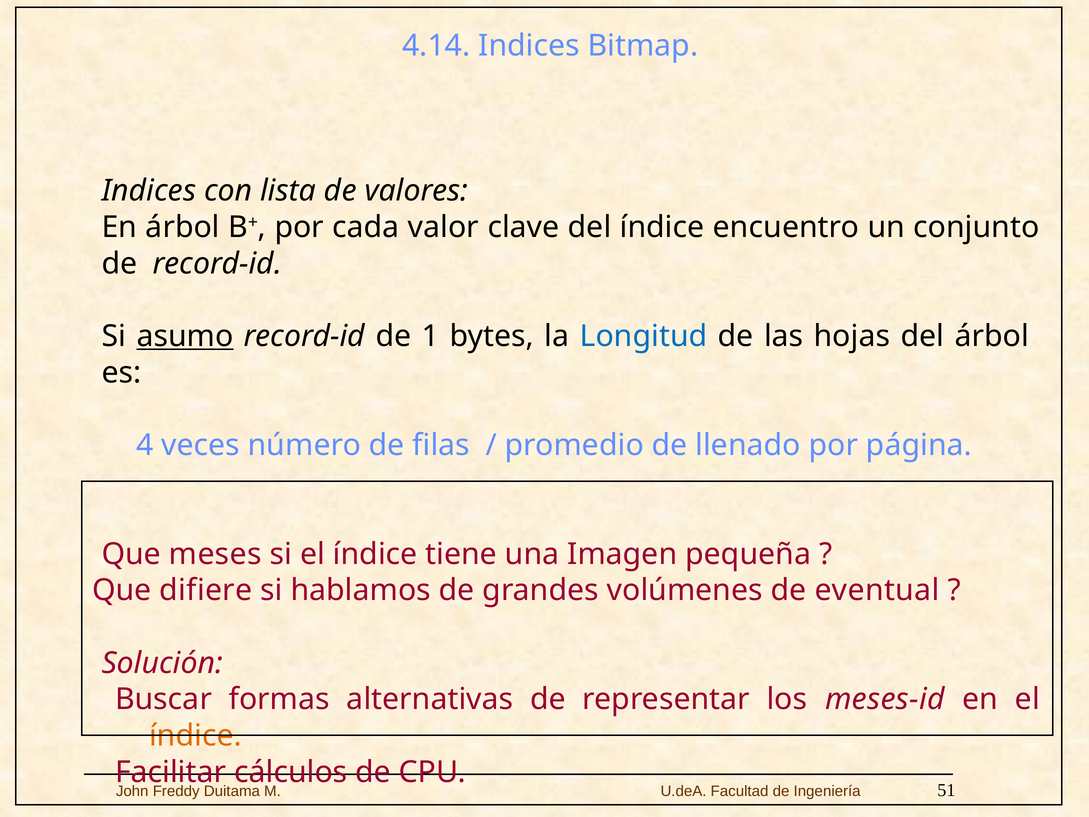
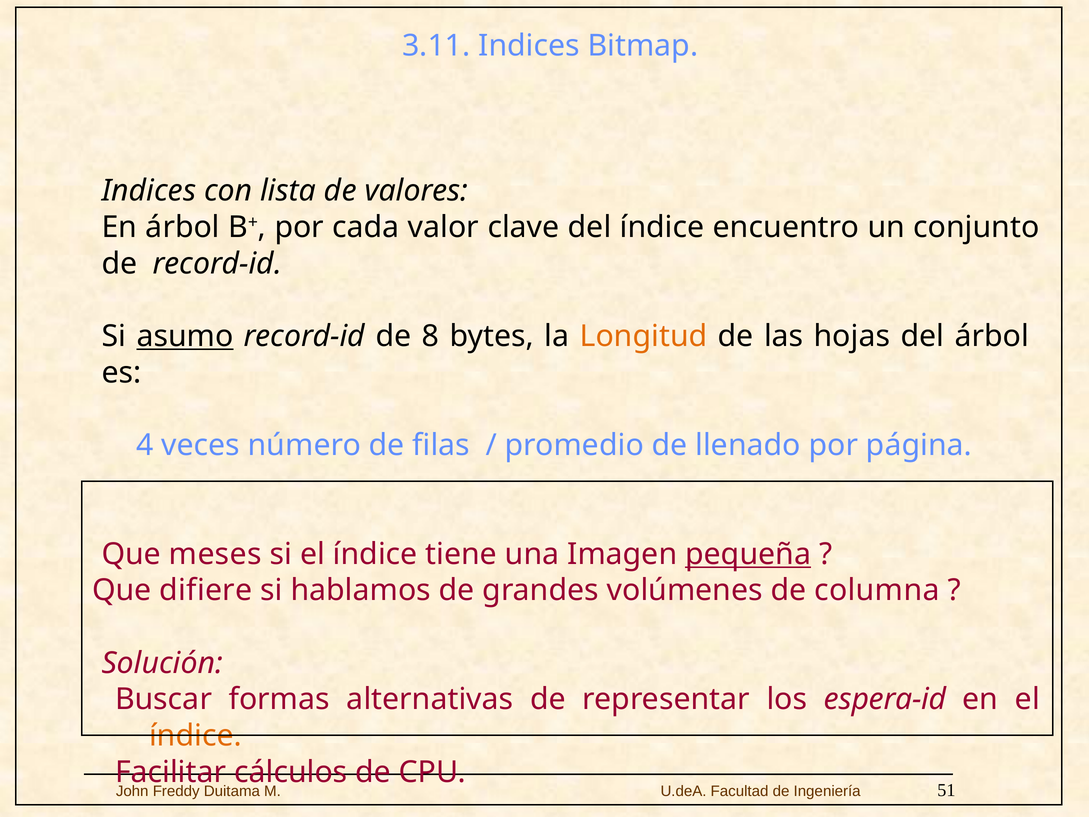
4.14: 4.14 -> 3.11
1: 1 -> 8
Longitud colour: blue -> orange
pequeña underline: none -> present
eventual: eventual -> columna
meses-id: meses-id -> espera-id
